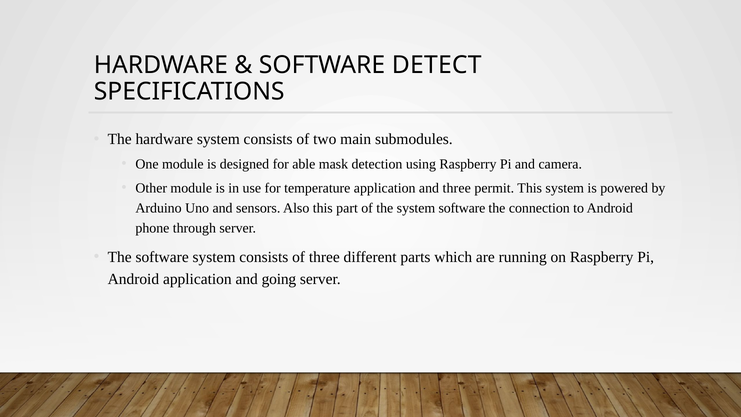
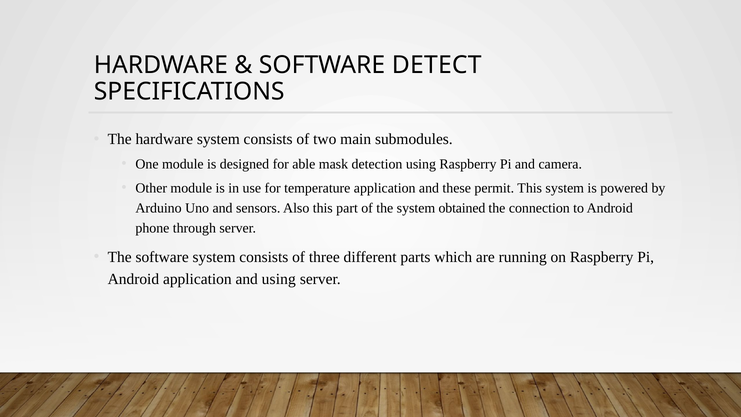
and three: three -> these
system software: software -> obtained
and going: going -> using
